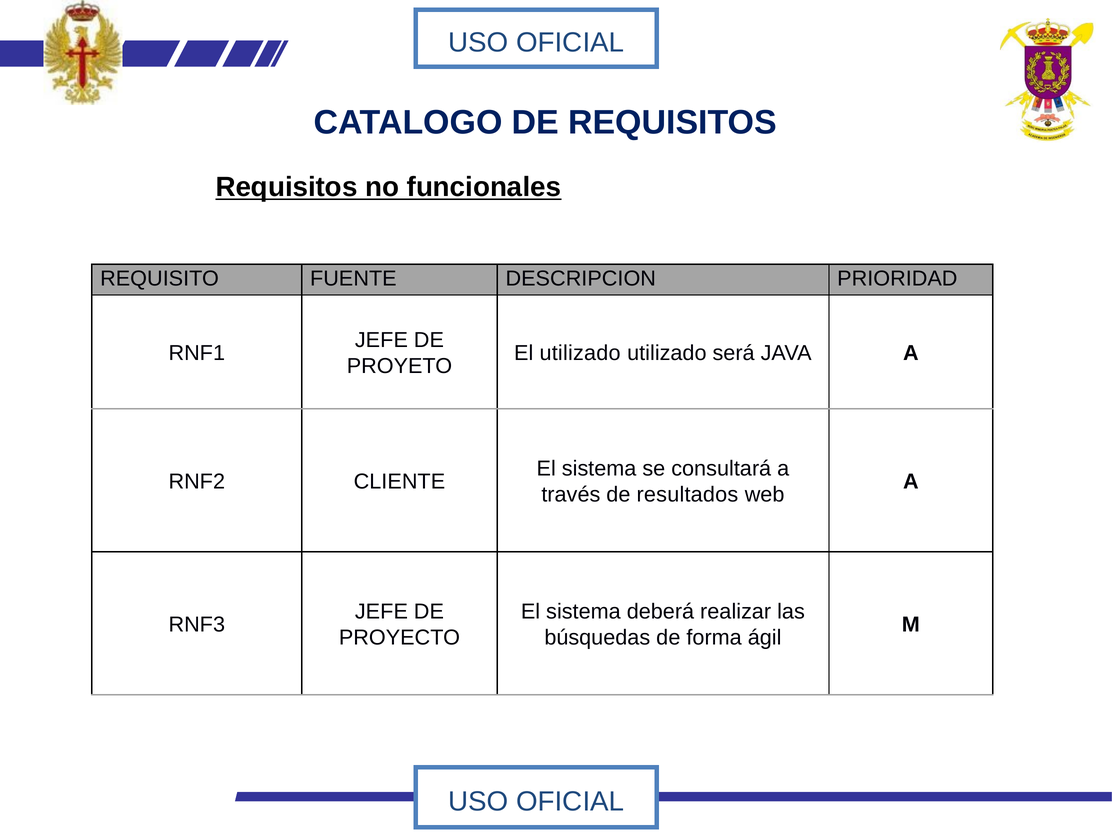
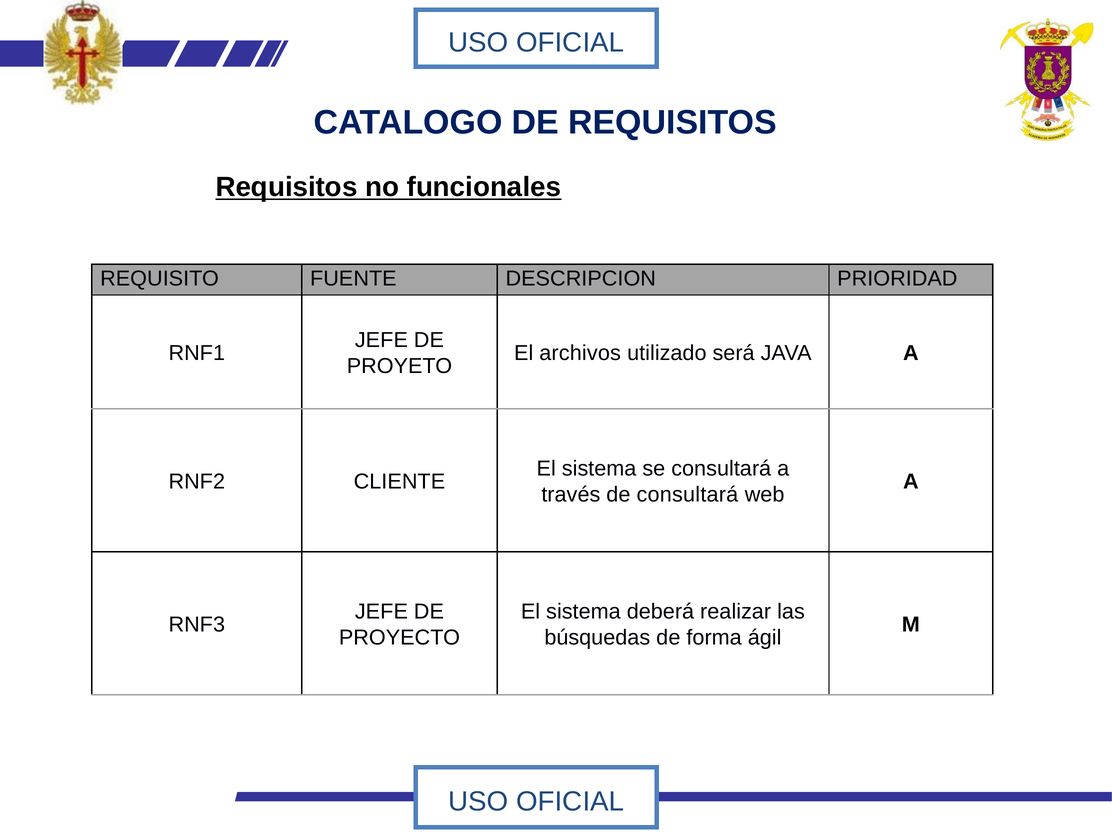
El utilizado: utilizado -> archivos
de resultados: resultados -> consultará
